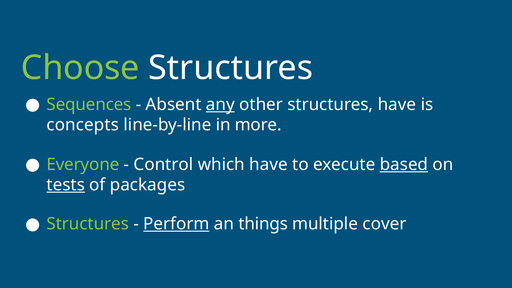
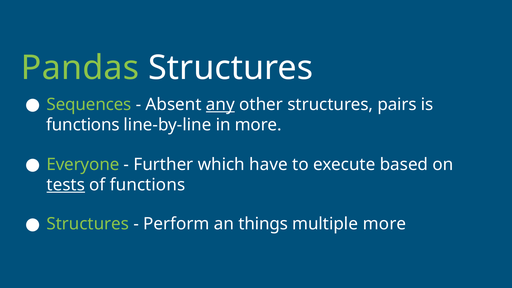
Choose: Choose -> Pandas
structures have: have -> pairs
concepts at (83, 125): concepts -> functions
Control: Control -> Further
based underline: present -> none
of packages: packages -> functions
Perform underline: present -> none
multiple cover: cover -> more
